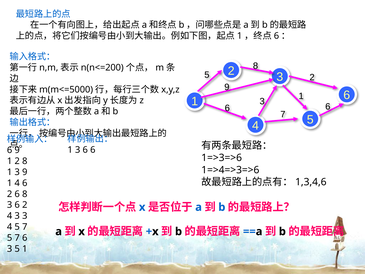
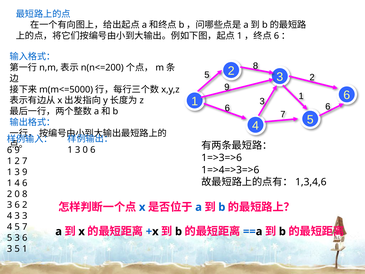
1 3 6: 6 -> 0
1 2 8: 8 -> 7
2 6: 6 -> 0
7 at (17, 238): 7 -> 3
